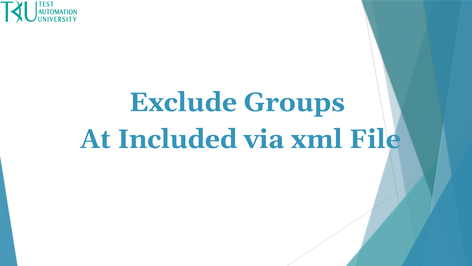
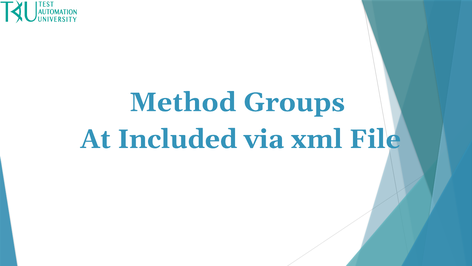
Exclude: Exclude -> Method
